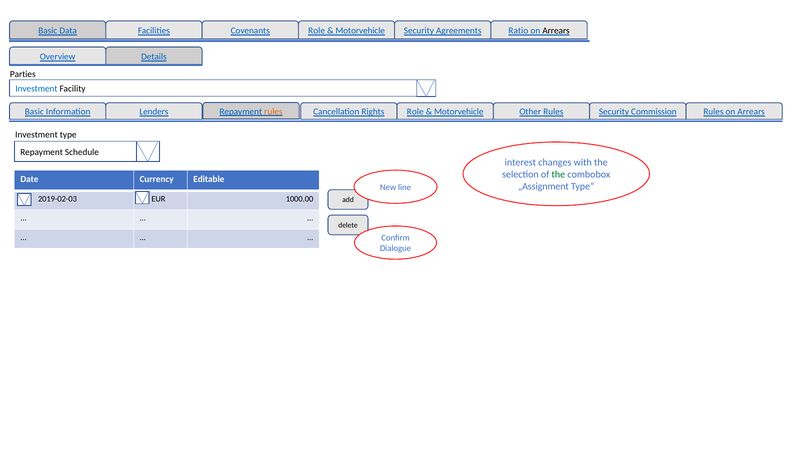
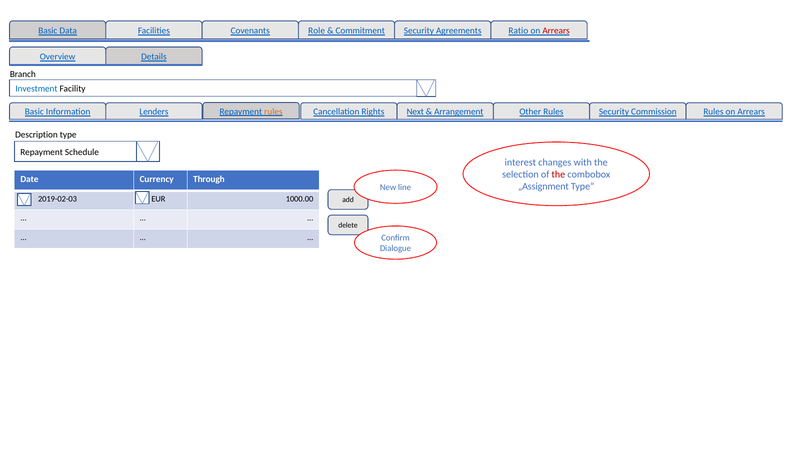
Motorvehicle at (360, 31): Motorvehicle -> Commitment
Arrears at (556, 31) colour: black -> red
Parties: Parties -> Branch
Rights Role: Role -> Next
Motorvehicle at (459, 112): Motorvehicle -> Arrangement
Investment at (36, 135): Investment -> Description
the at (558, 175) colour: green -> red
Editable: Editable -> Through
